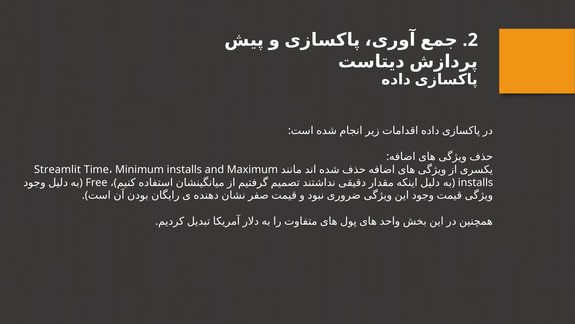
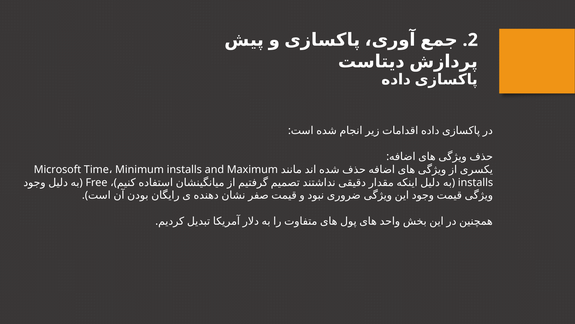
Streamlit: Streamlit -> Microsoft
